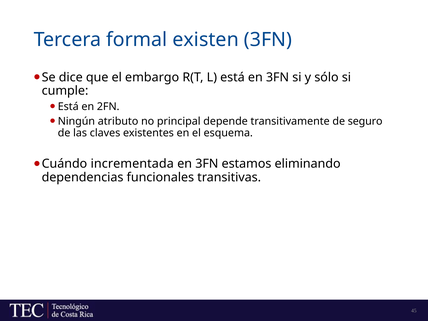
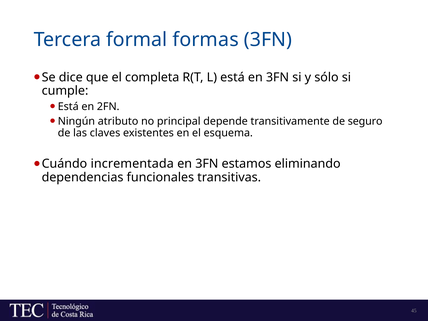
existen: existen -> formas
embargo: embargo -> completa
